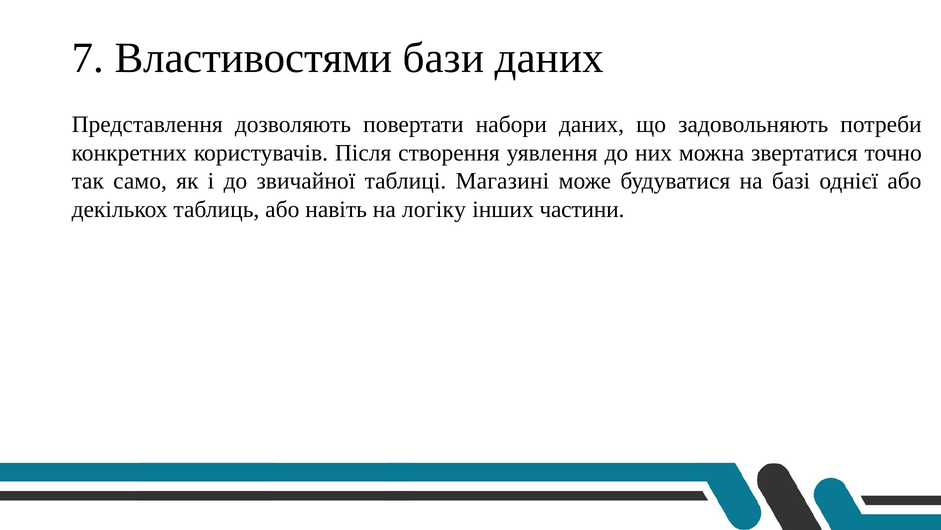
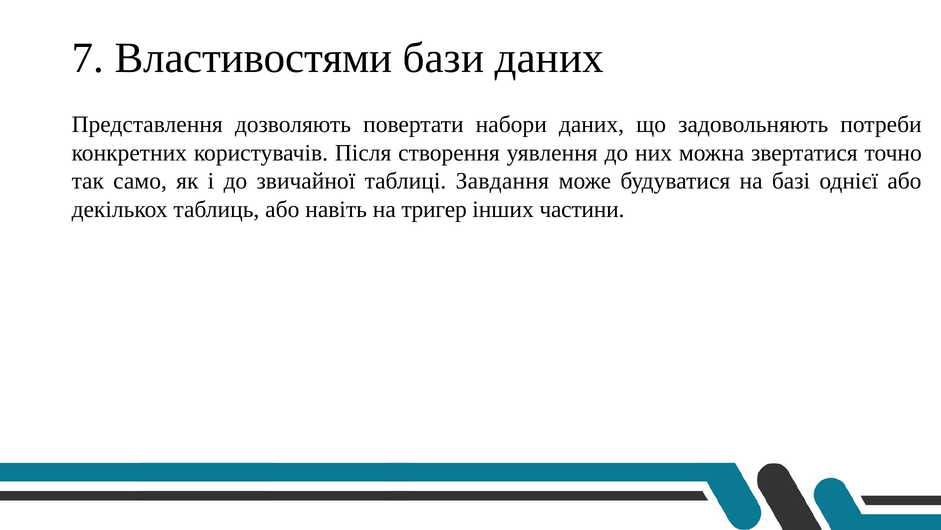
Магазині: Магазині -> Завдання
логіку: логіку -> тригер
